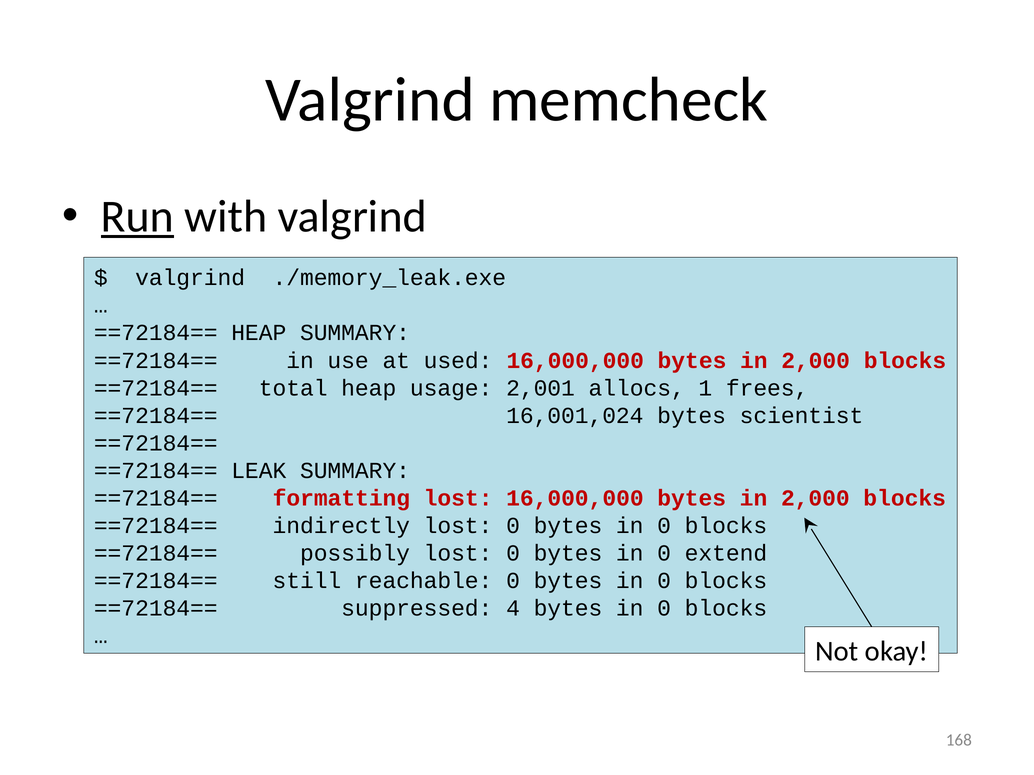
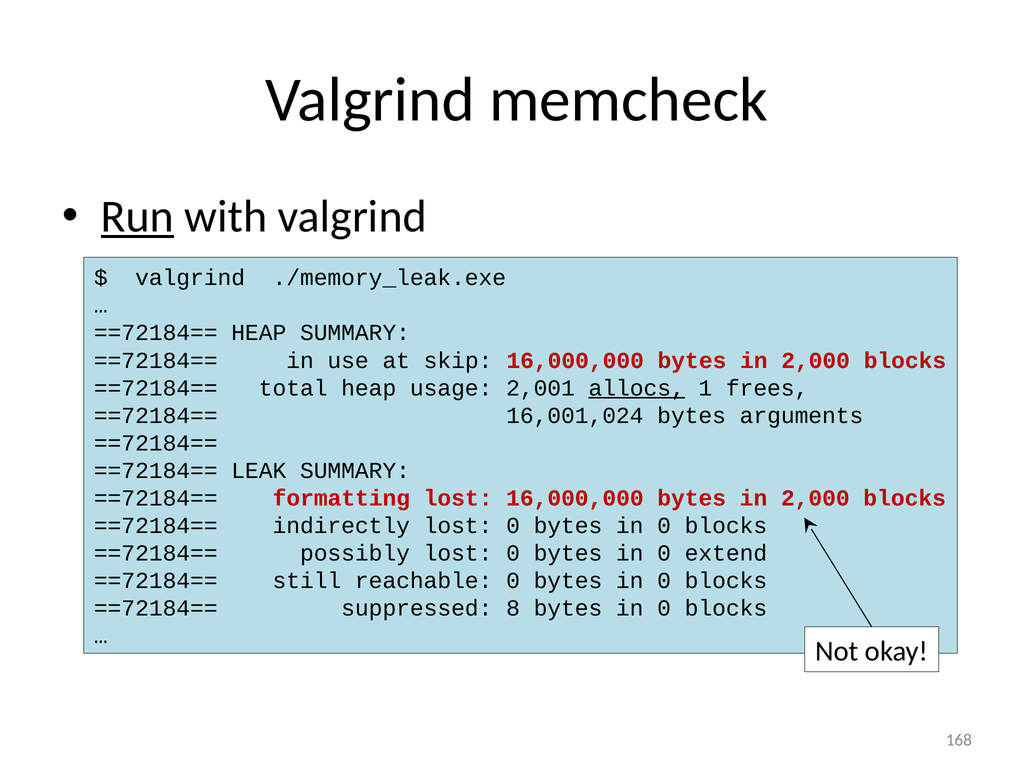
used: used -> skip
allocs underline: none -> present
scientist: scientist -> arguments
4: 4 -> 8
